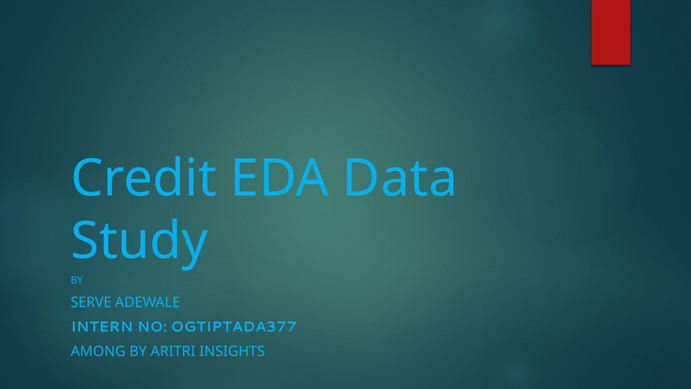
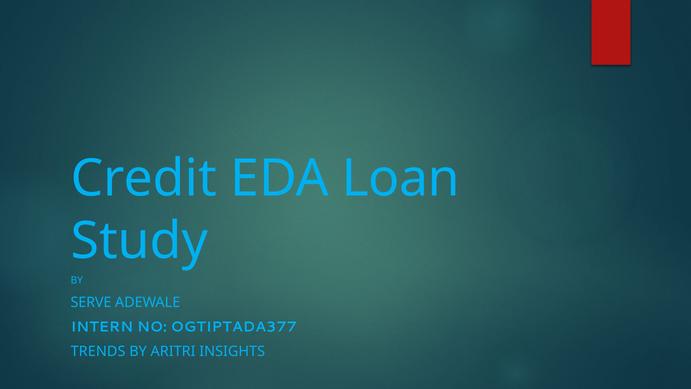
Data: Data -> Loan
AMONG: AMONG -> TRENDS
